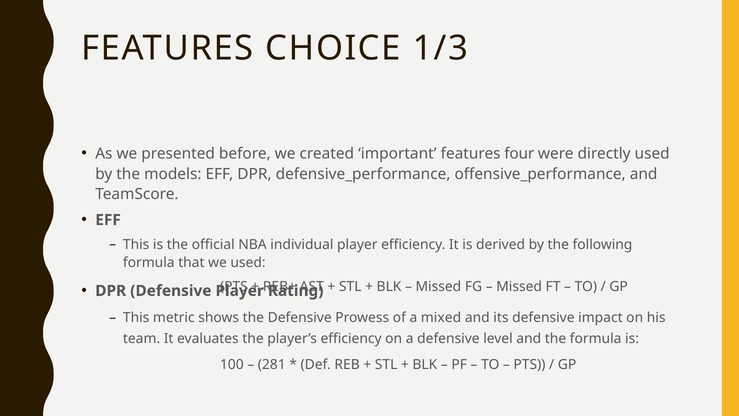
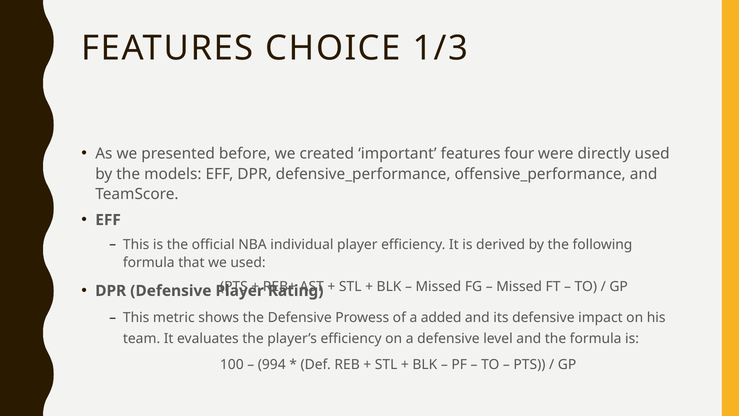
mixed: mixed -> added
281: 281 -> 994
